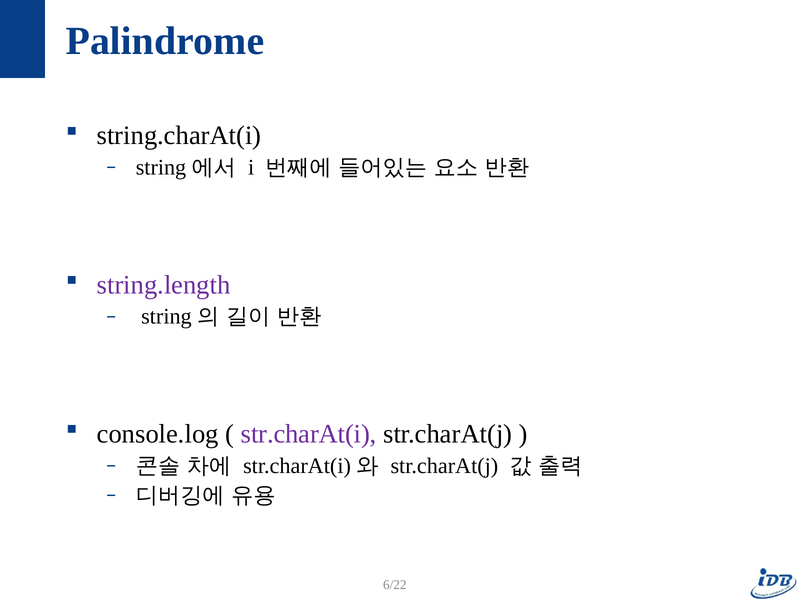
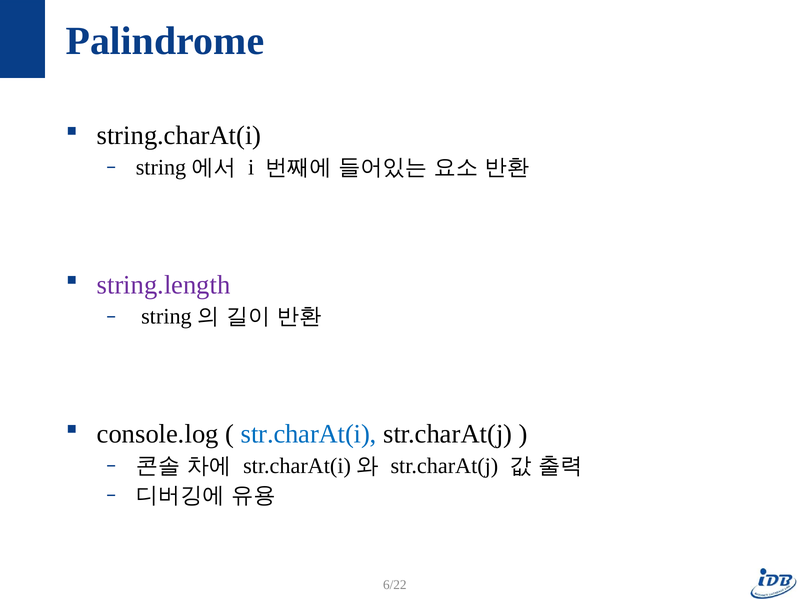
str.charAt(i colour: purple -> blue
